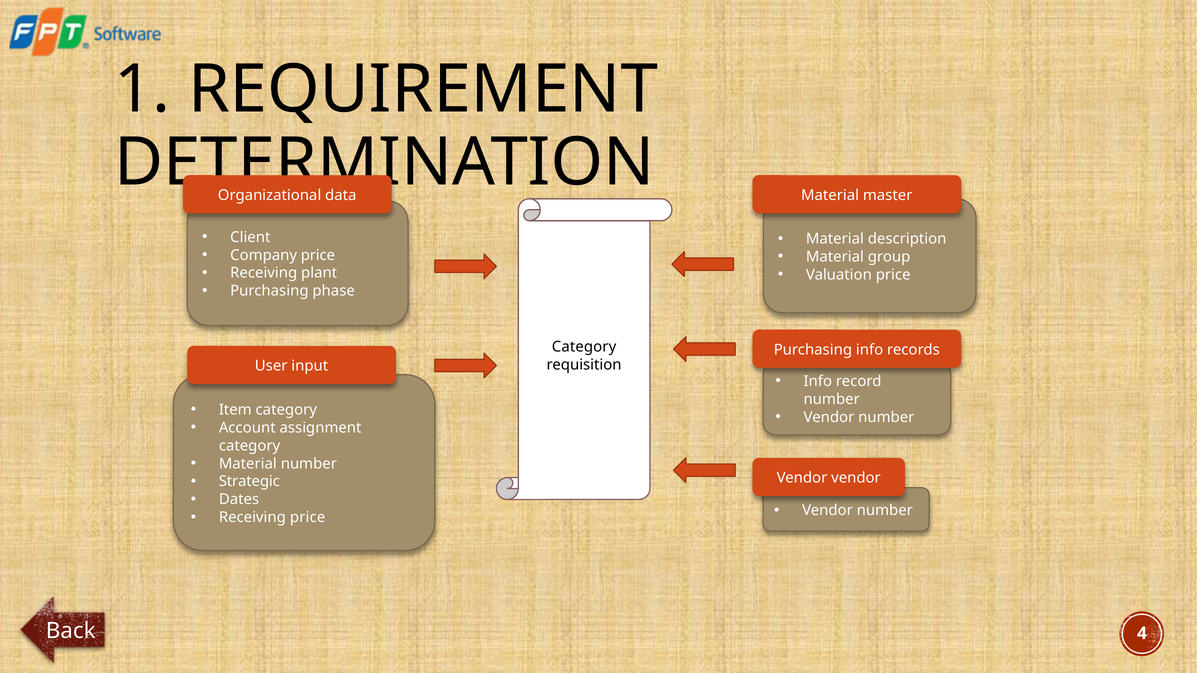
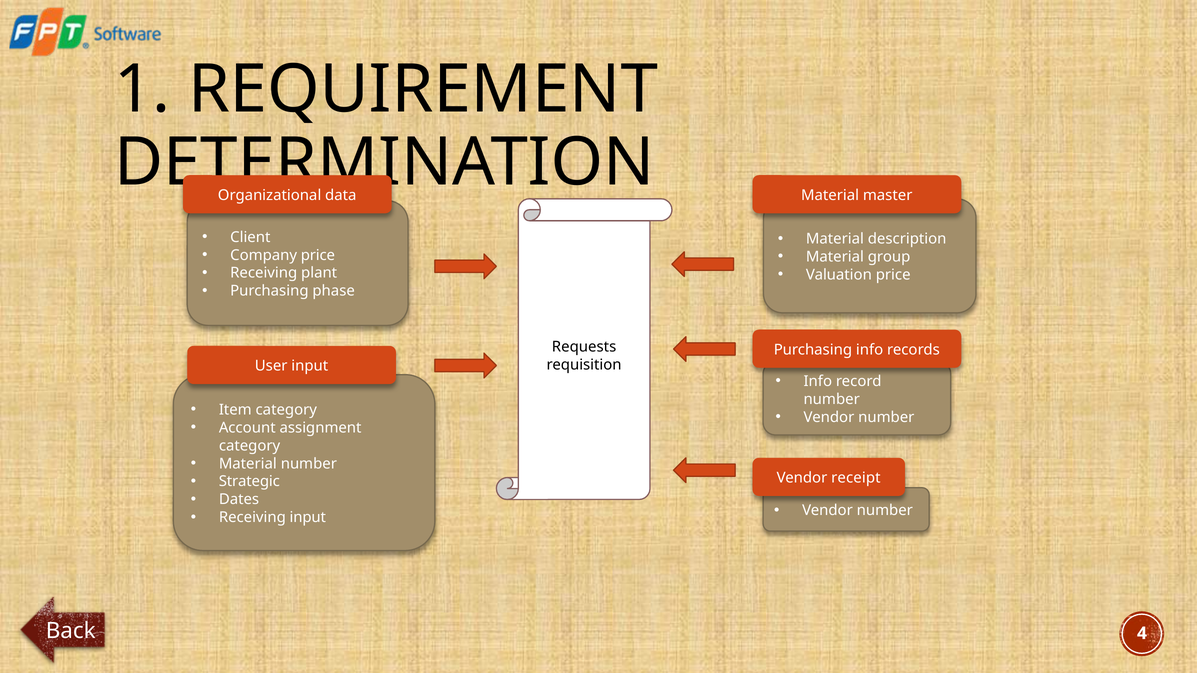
Category at (584, 347): Category -> Requests
Vendor vendor: vendor -> receipt
Receiving price: price -> input
